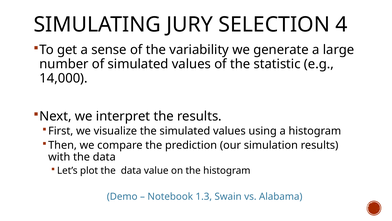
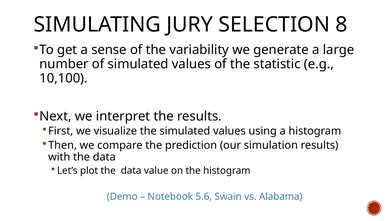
4: 4 -> 8
14,000: 14,000 -> 10,100
1.3: 1.3 -> 5.6
